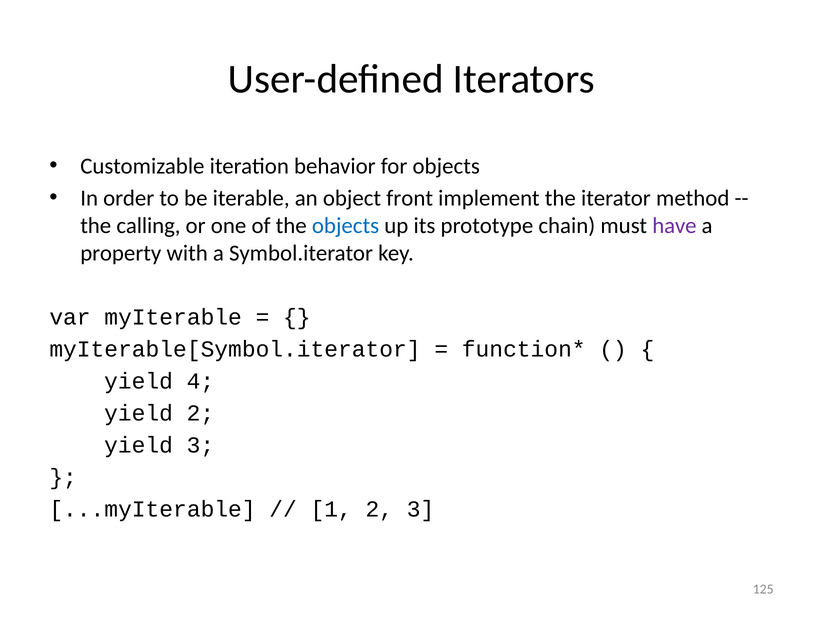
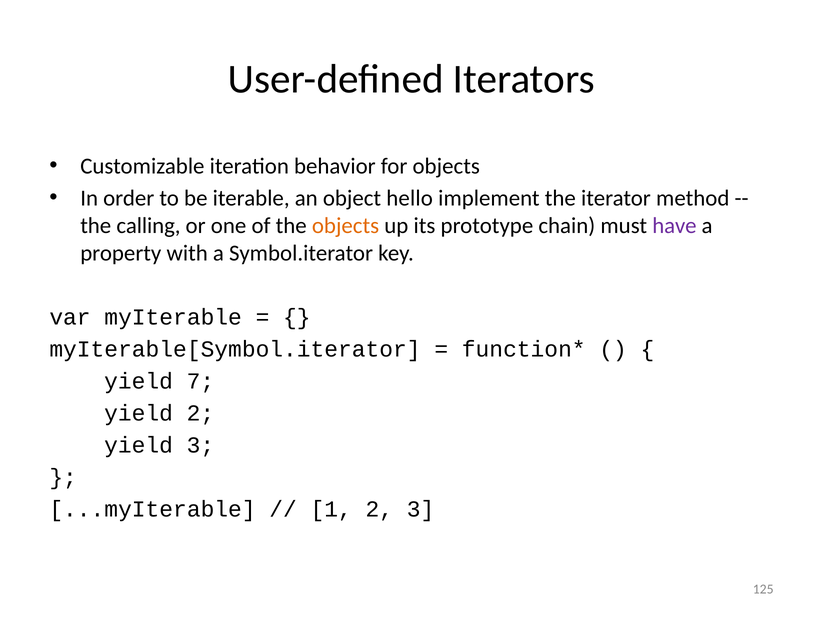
front: front -> hello
objects at (346, 226) colour: blue -> orange
4: 4 -> 7
